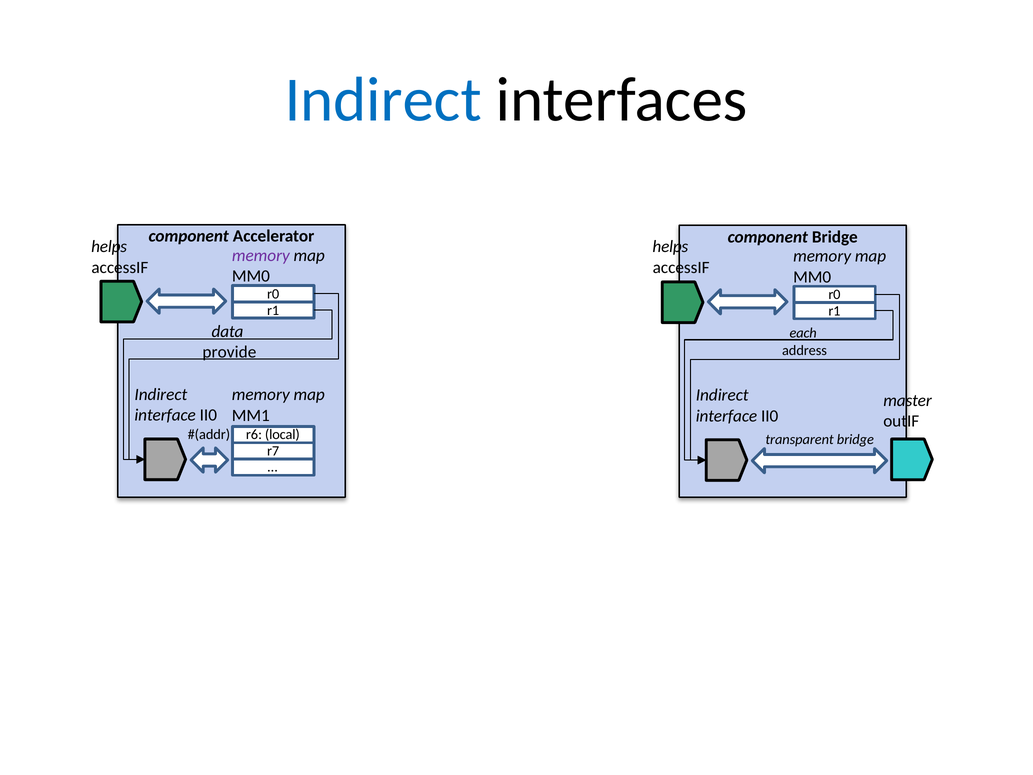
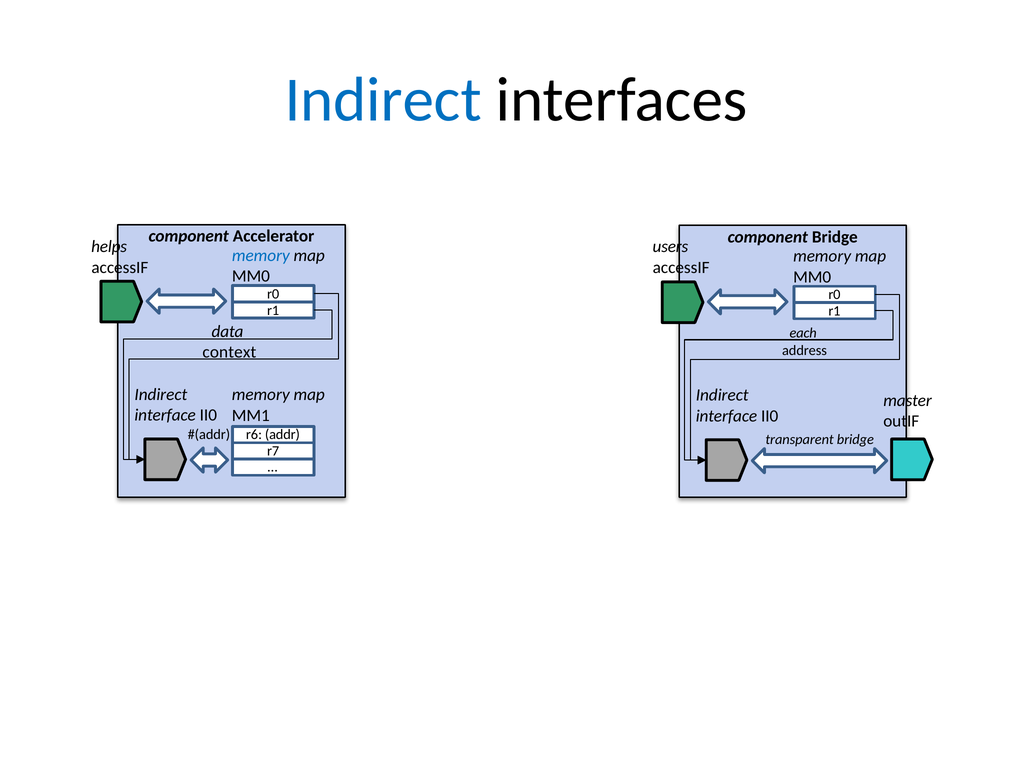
helps at (670, 247): helps -> users
memory at (261, 255) colour: purple -> blue
provide: provide -> context
local: local -> addr
